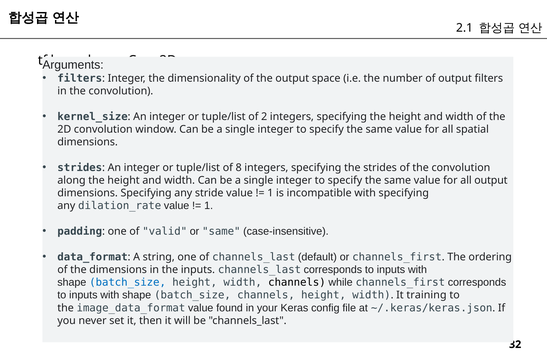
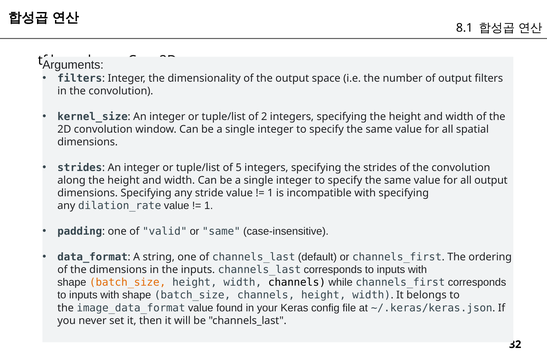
2.1: 2.1 -> 8.1
8: 8 -> 5
batch_size at (128, 283) colour: blue -> orange
training: training -> belongs
